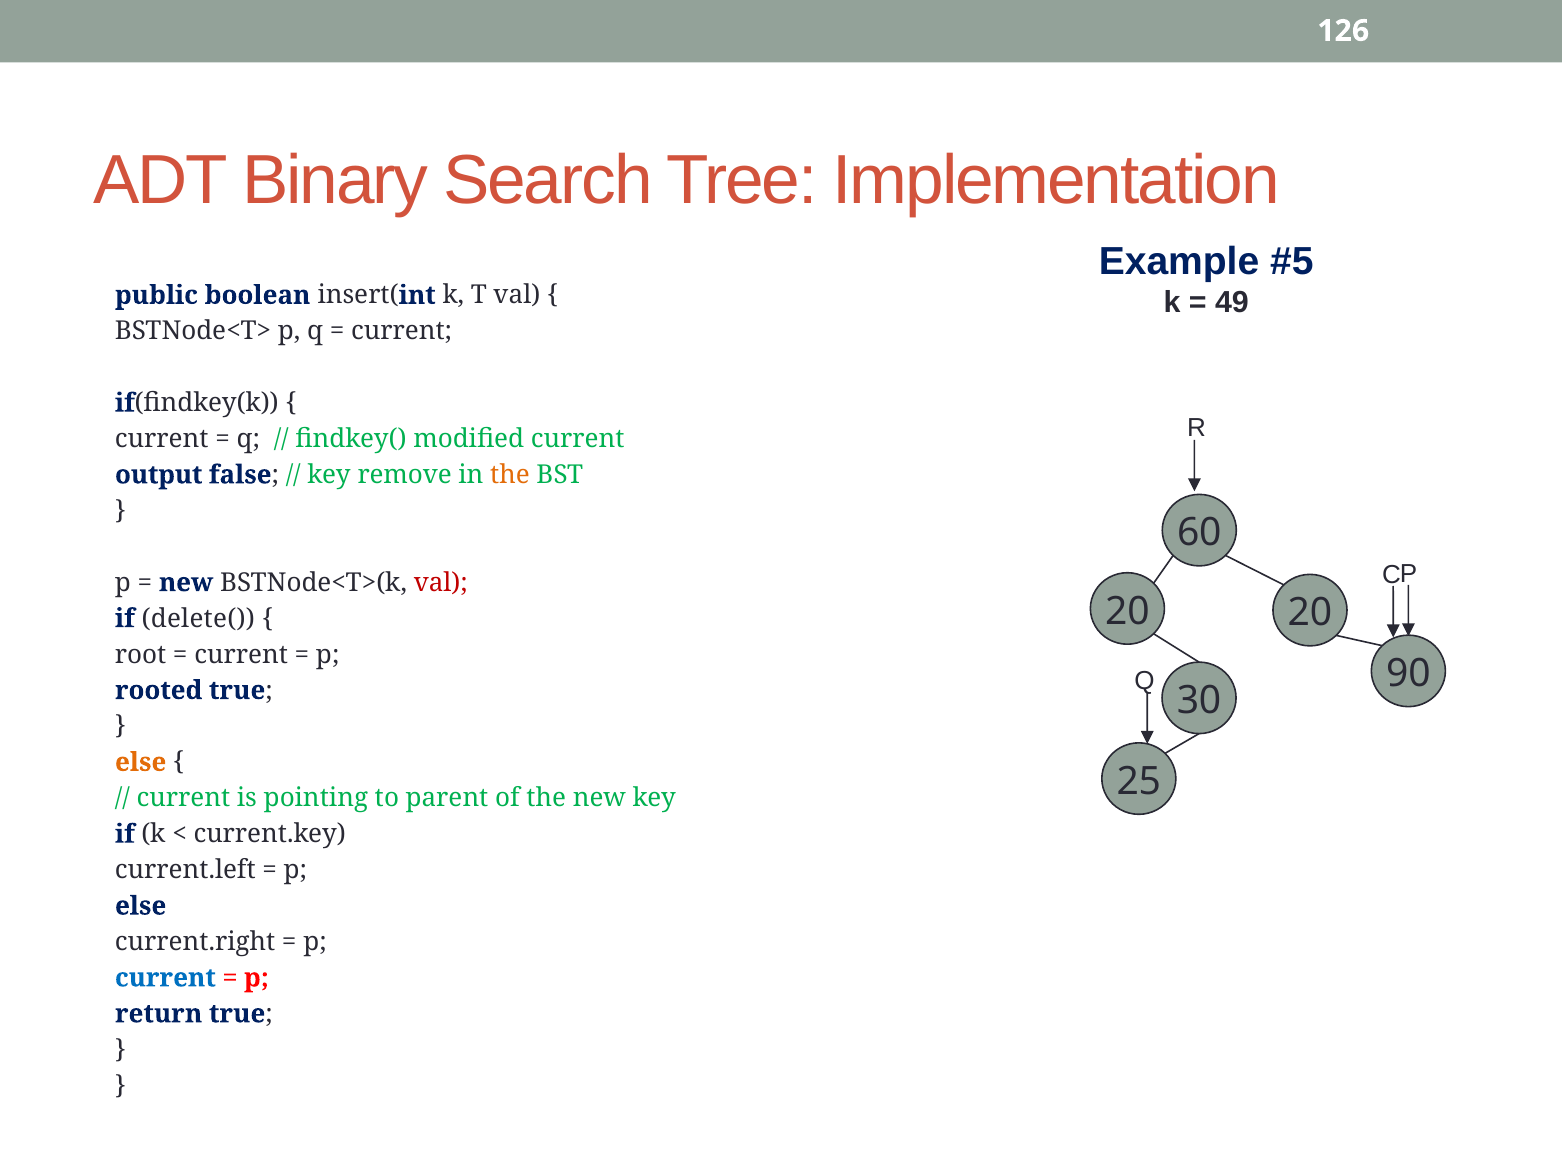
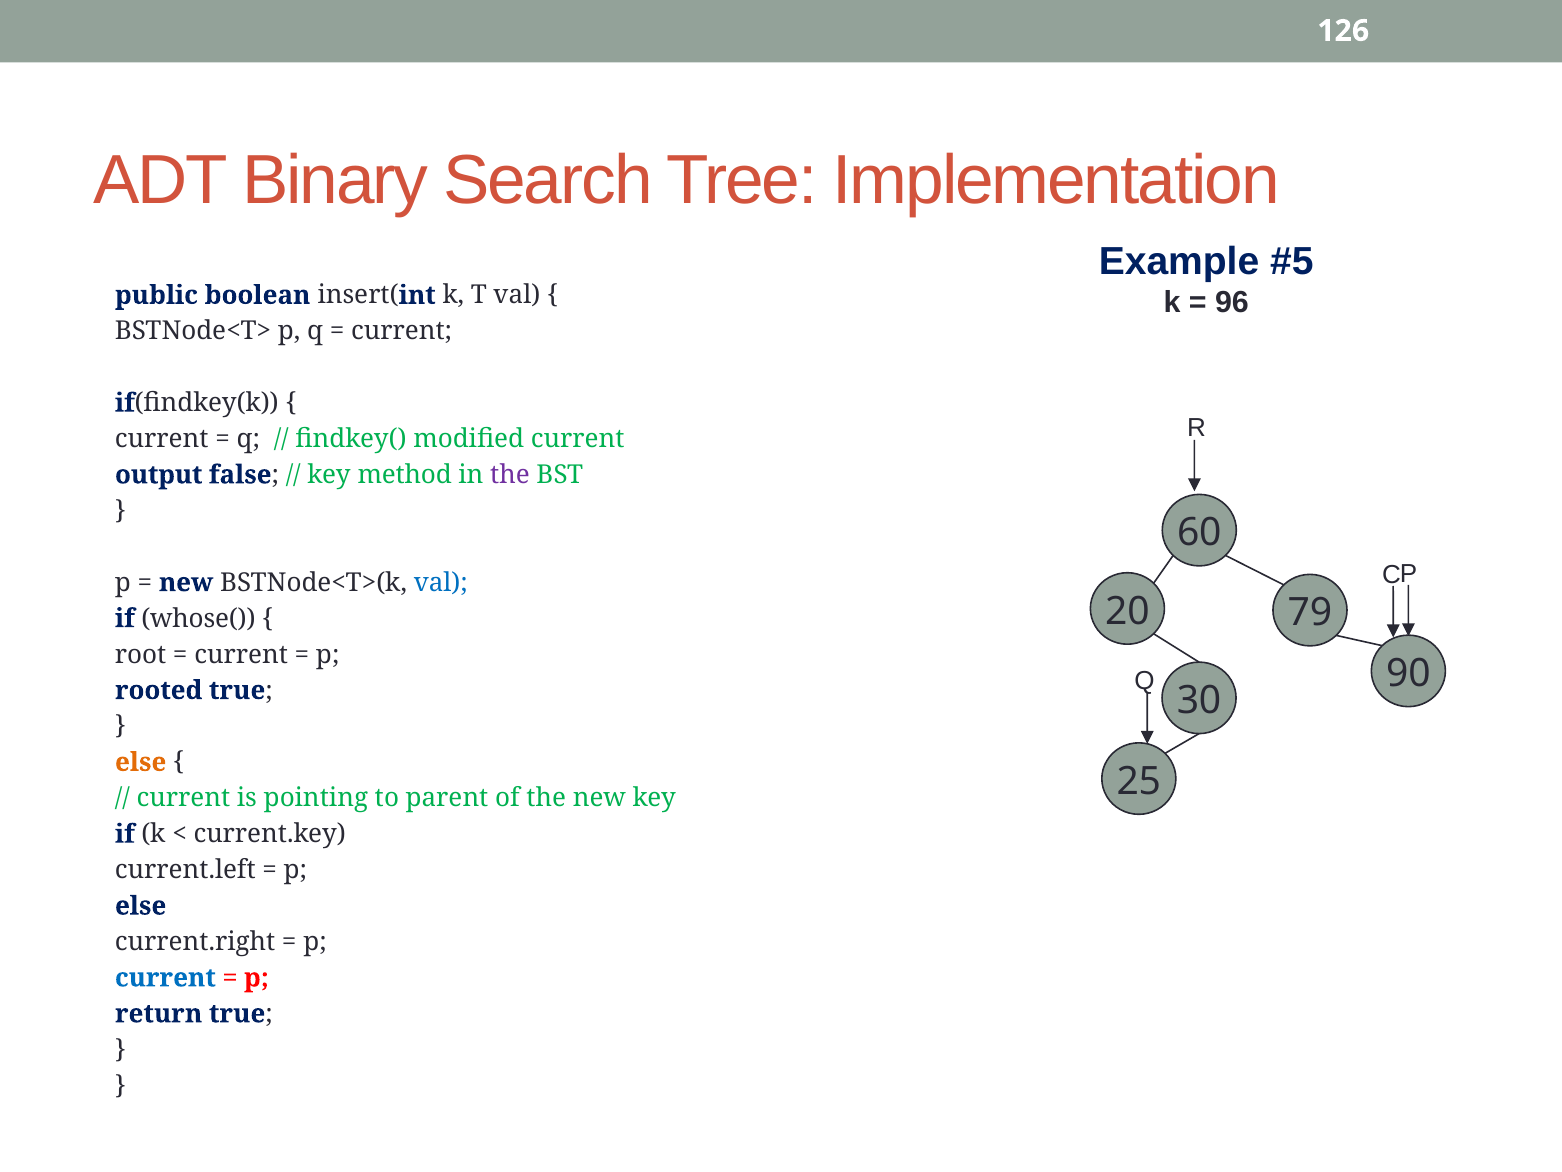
49: 49 -> 96
remove: remove -> method
the at (510, 475) colour: orange -> purple
val at (441, 582) colour: red -> blue
20 20: 20 -> 79
delete(: delete( -> whose(
